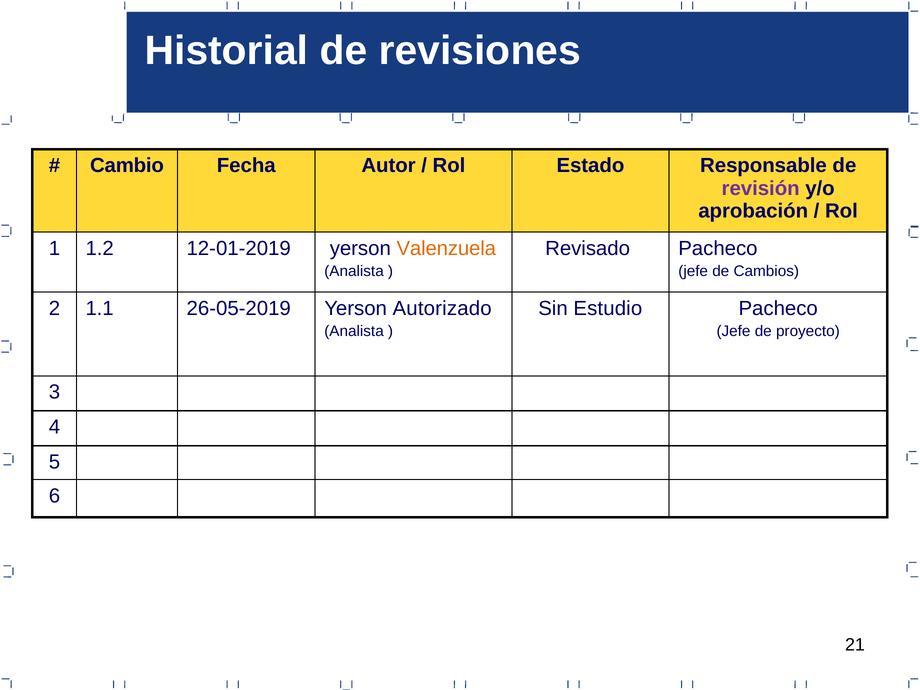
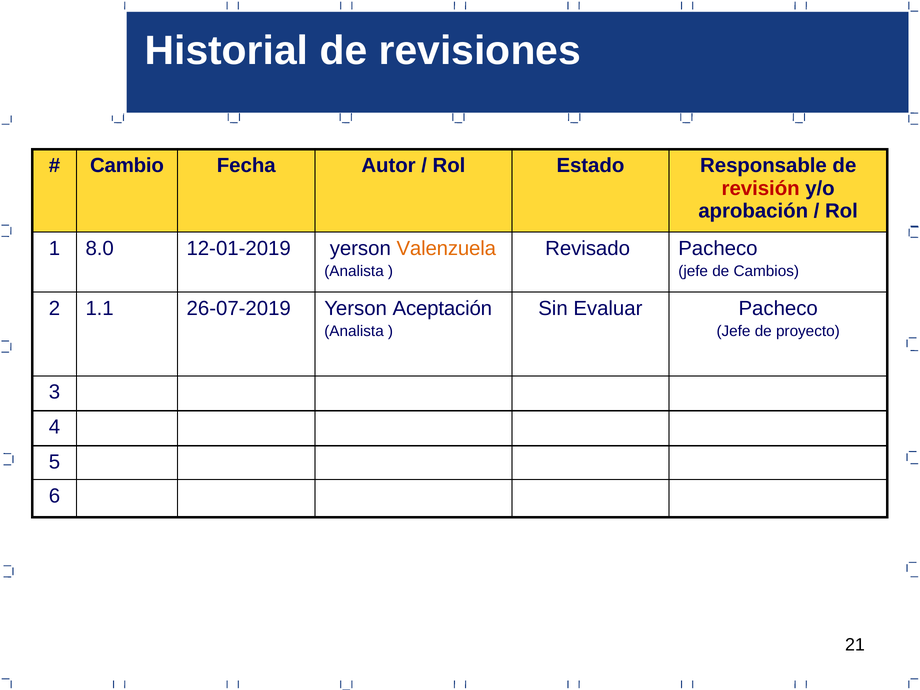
revisión colour: purple -> red
1.2: 1.2 -> 8.0
26-05-2019: 26-05-2019 -> 26-07-2019
Autorizado: Autorizado -> Aceptación
Estudio: Estudio -> Evaluar
